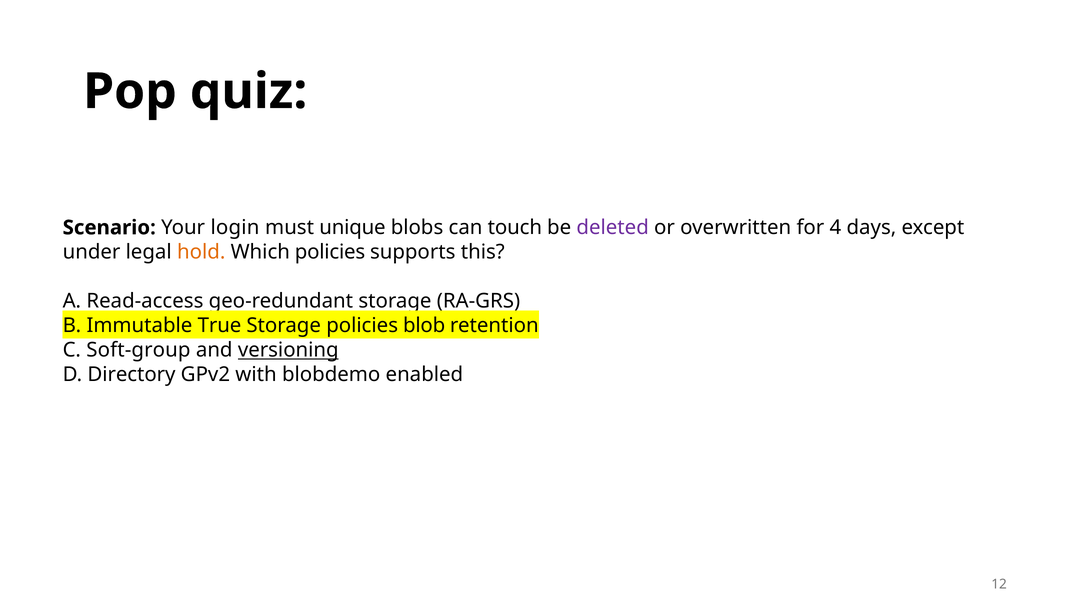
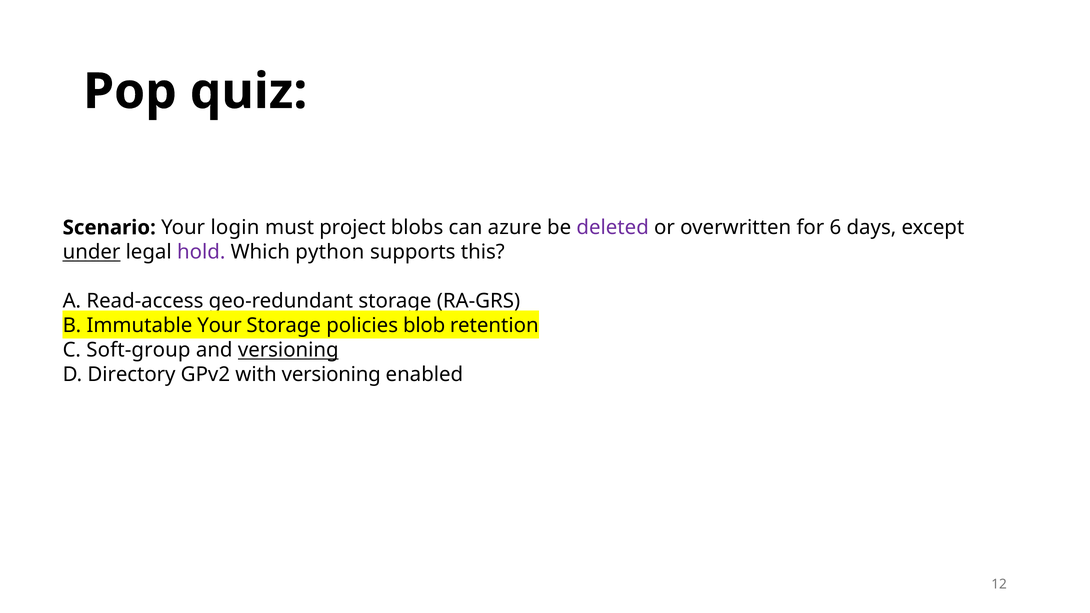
unique: unique -> project
touch: touch -> azure
4: 4 -> 6
under underline: none -> present
hold colour: orange -> purple
Which policies: policies -> python
Immutable True: True -> Your
with blobdemo: blobdemo -> versioning
